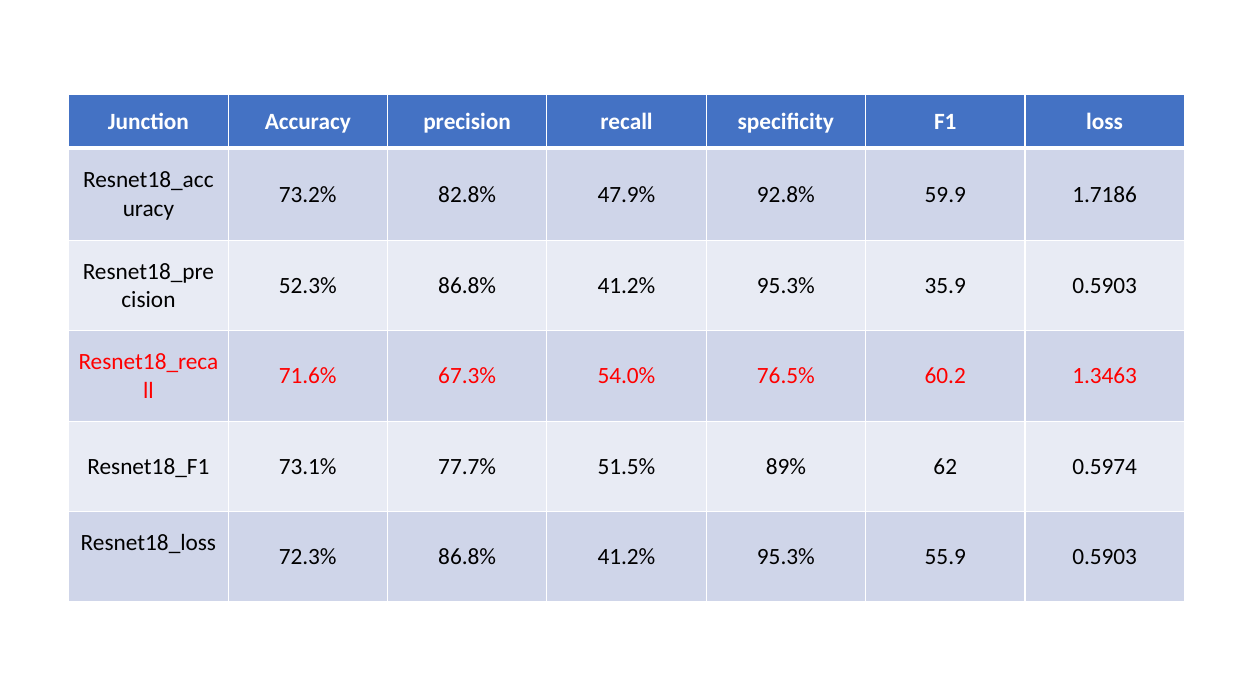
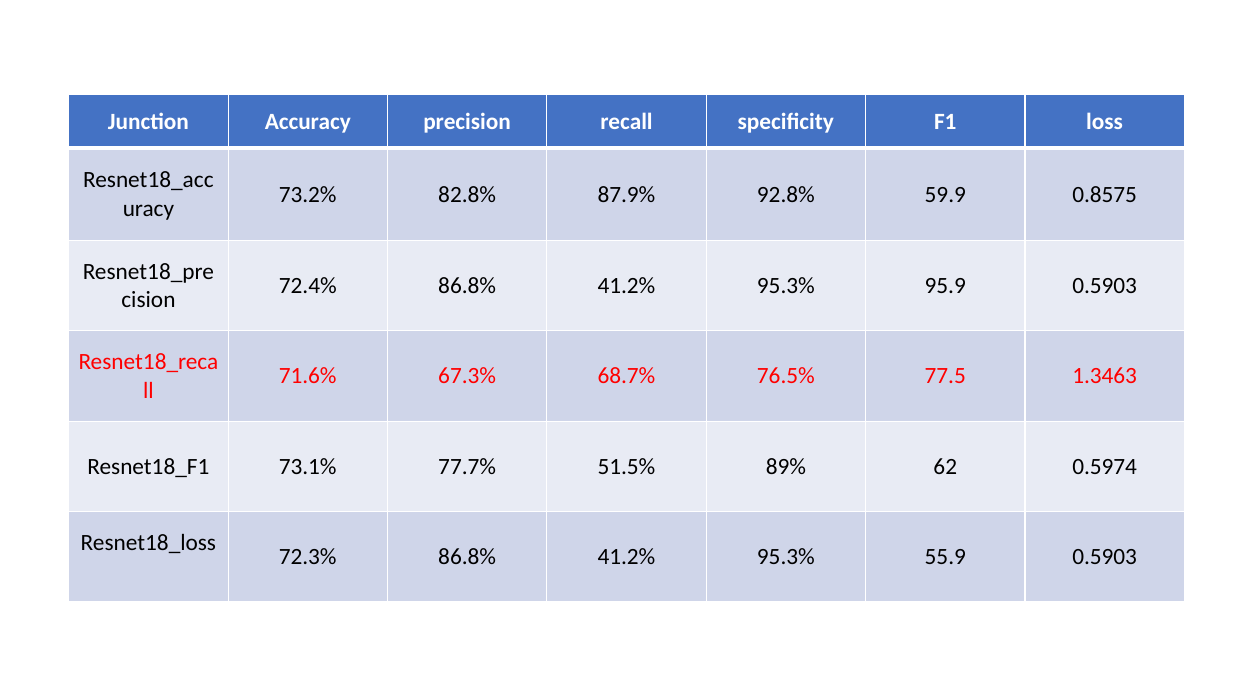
47.9%: 47.9% -> 87.9%
1.7186: 1.7186 -> 0.8575
52.3%: 52.3% -> 72.4%
35.9: 35.9 -> 95.9
54.0%: 54.0% -> 68.7%
60.2: 60.2 -> 77.5
